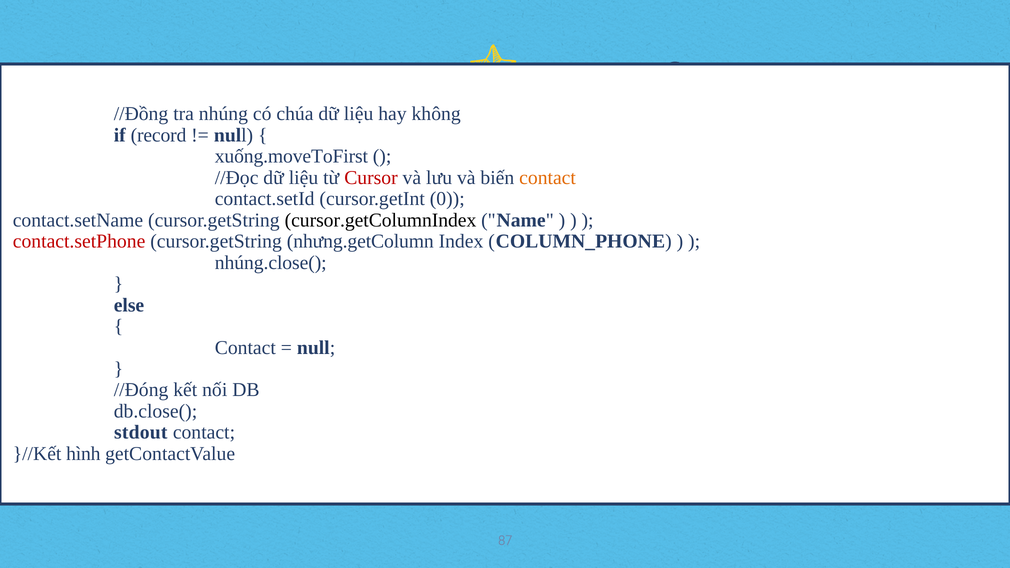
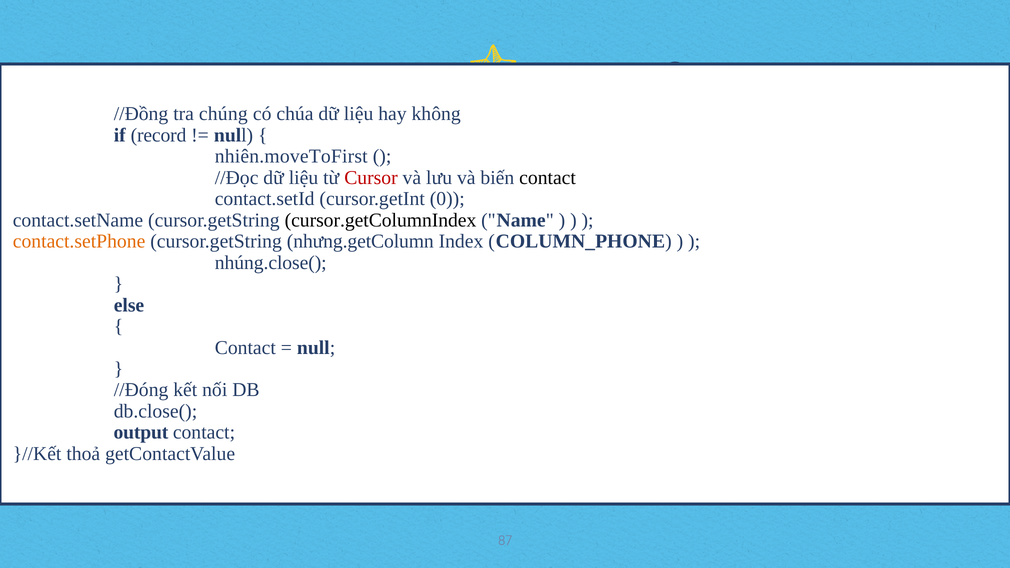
nhúng: nhúng -> chúng
xuống.moveToFirst: xuống.moveToFirst -> nhiên.moveToFirst
contact at (548, 178) colour: orange -> black
contact.setPhone colour: red -> orange
stdout: stdout -> output
hình: hình -> thoả
